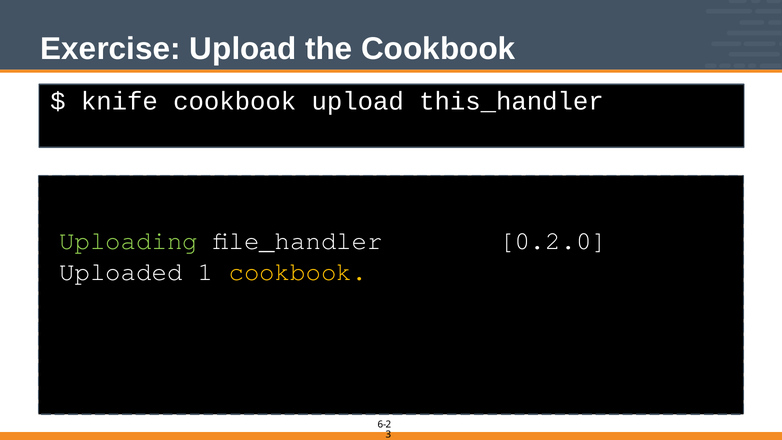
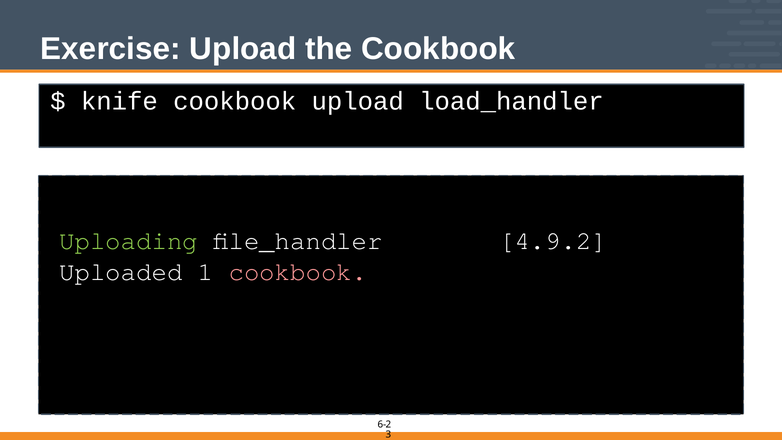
this_handler: this_handler -> load_handler
0.2.0: 0.2.0 -> 4.9.2
cookbook at (298, 272) colour: yellow -> pink
